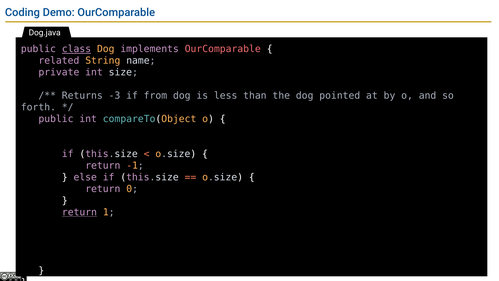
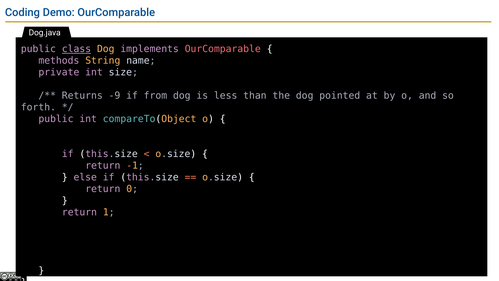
related: related -> methods
-3: -3 -> -9
return at (79, 212) underline: present -> none
